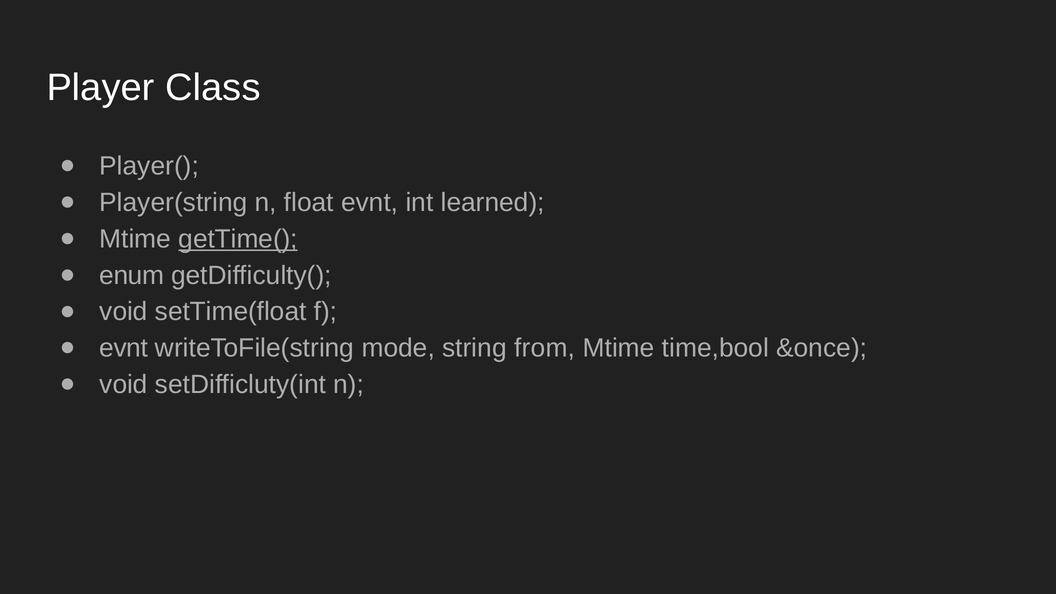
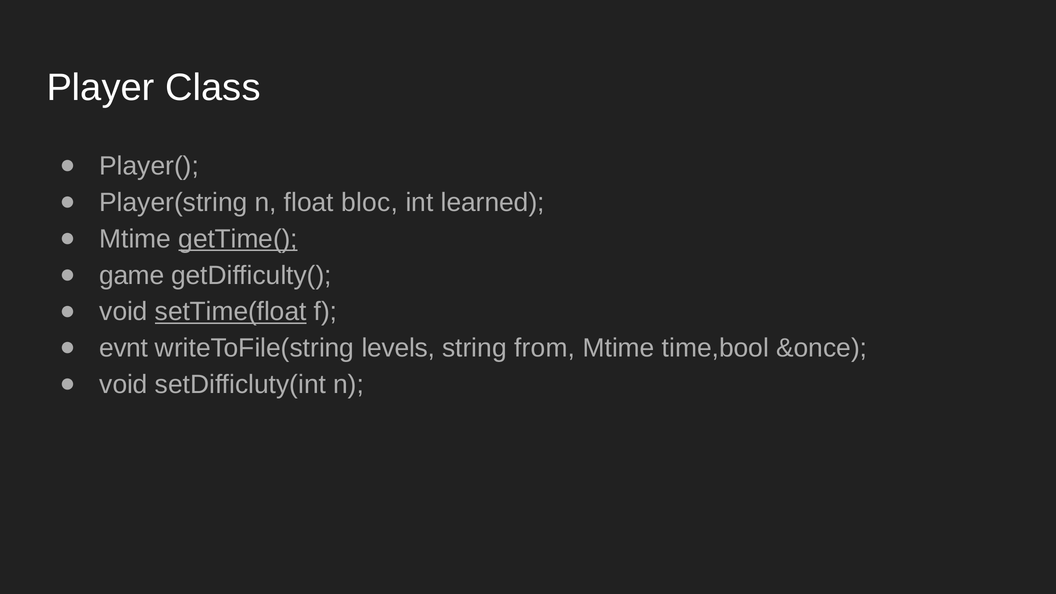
float evnt: evnt -> bloc
enum: enum -> game
setTime(float underline: none -> present
mode: mode -> levels
